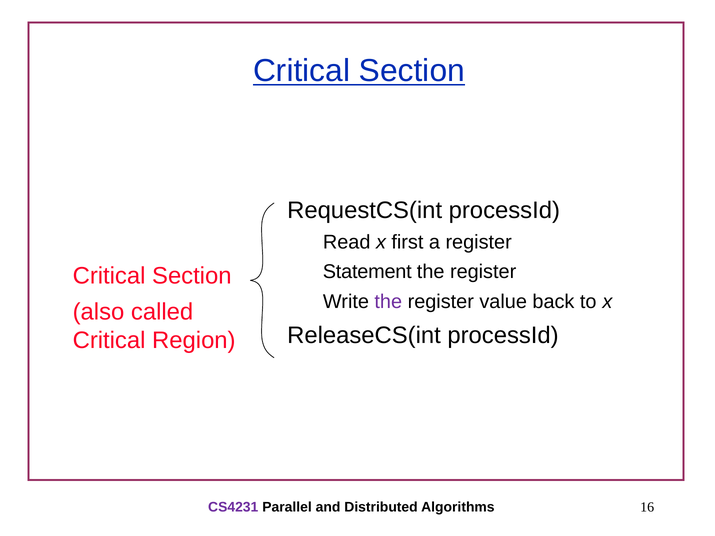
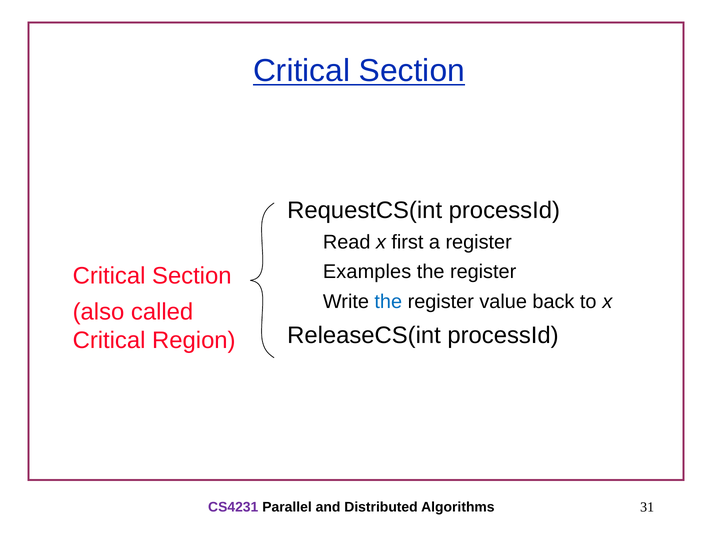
Statement: Statement -> Examples
the at (388, 302) colour: purple -> blue
16: 16 -> 31
